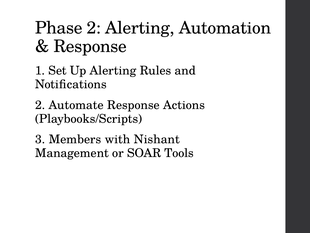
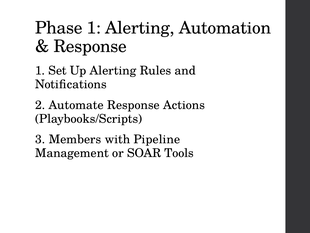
Phase 2: 2 -> 1
Nishant: Nishant -> Pipeline
